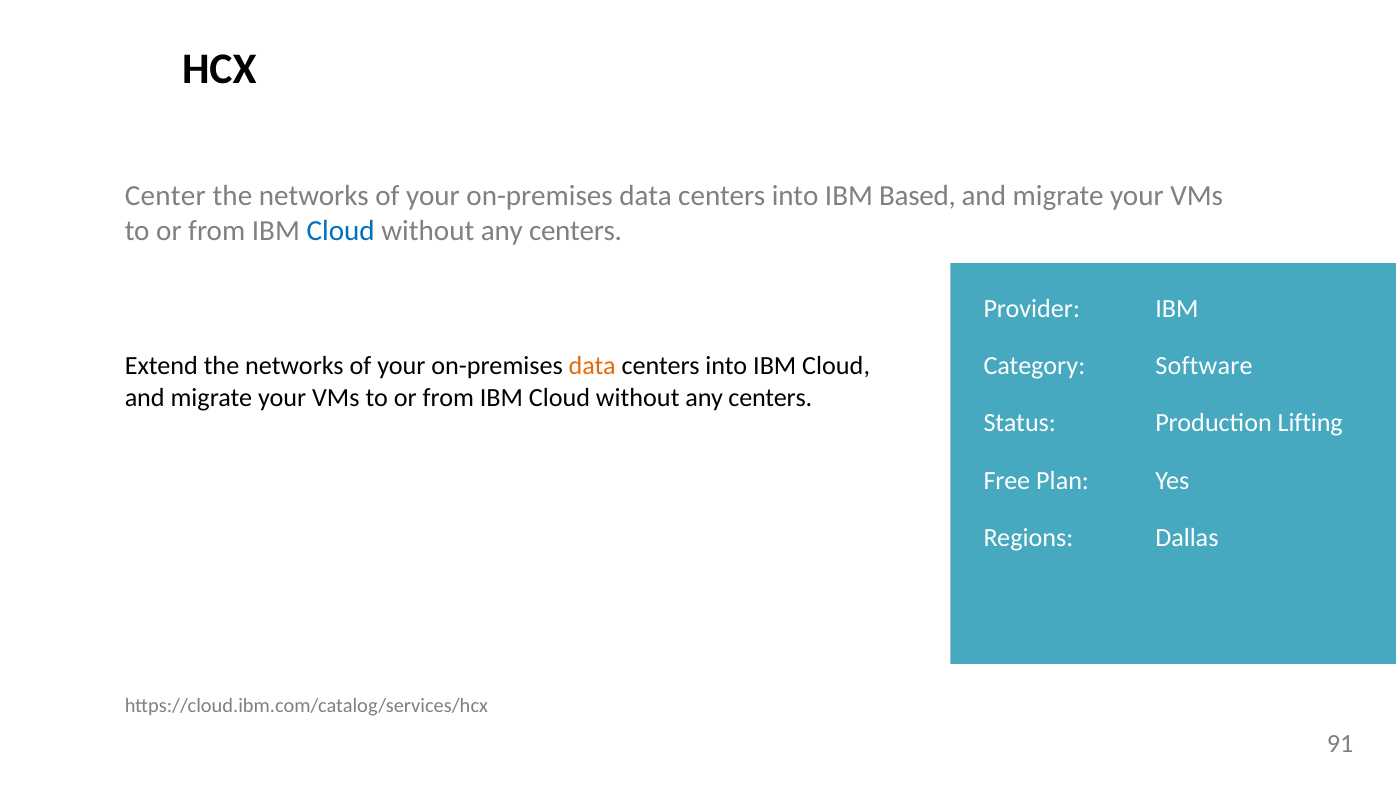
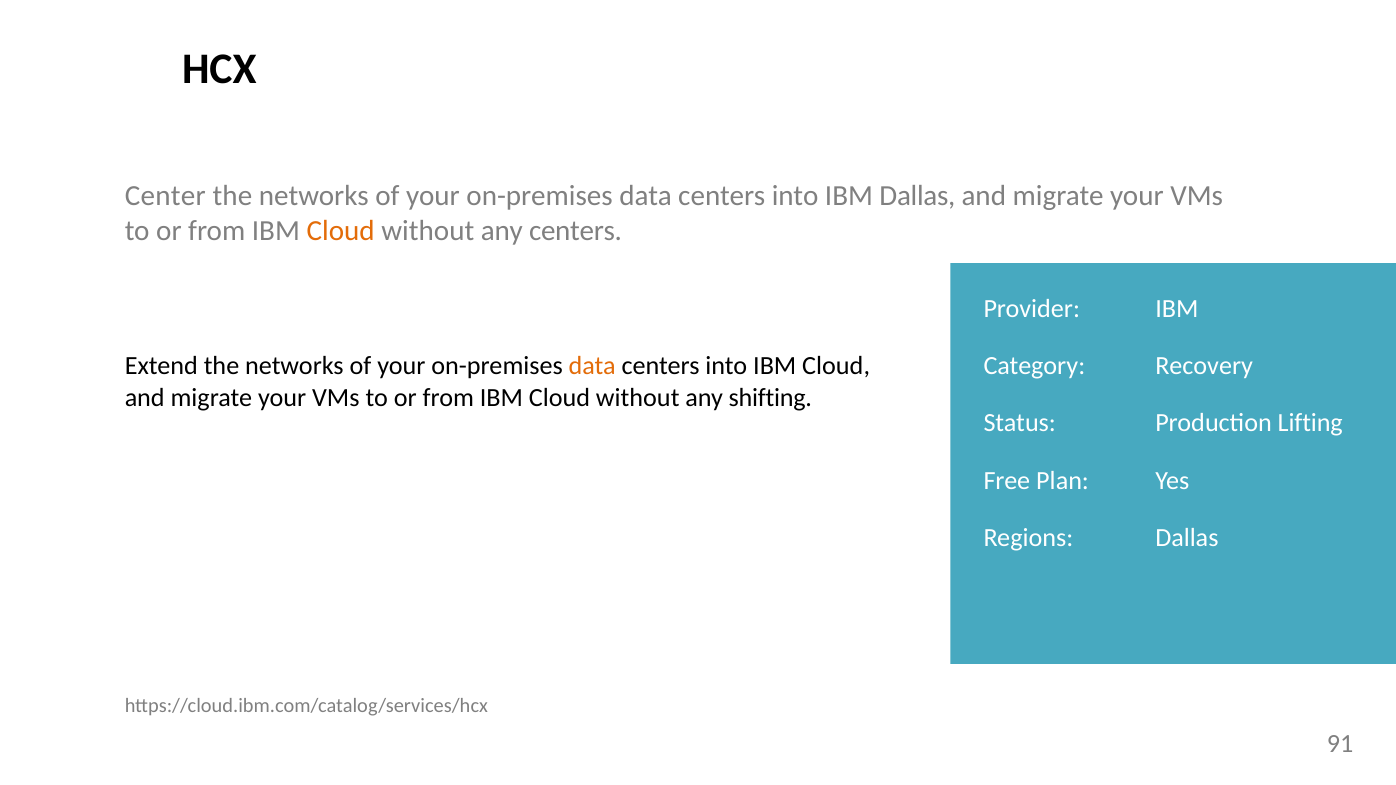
IBM Based: Based -> Dallas
Cloud at (341, 231) colour: blue -> orange
Software: Software -> Recovery
centers at (770, 398): centers -> shifting
